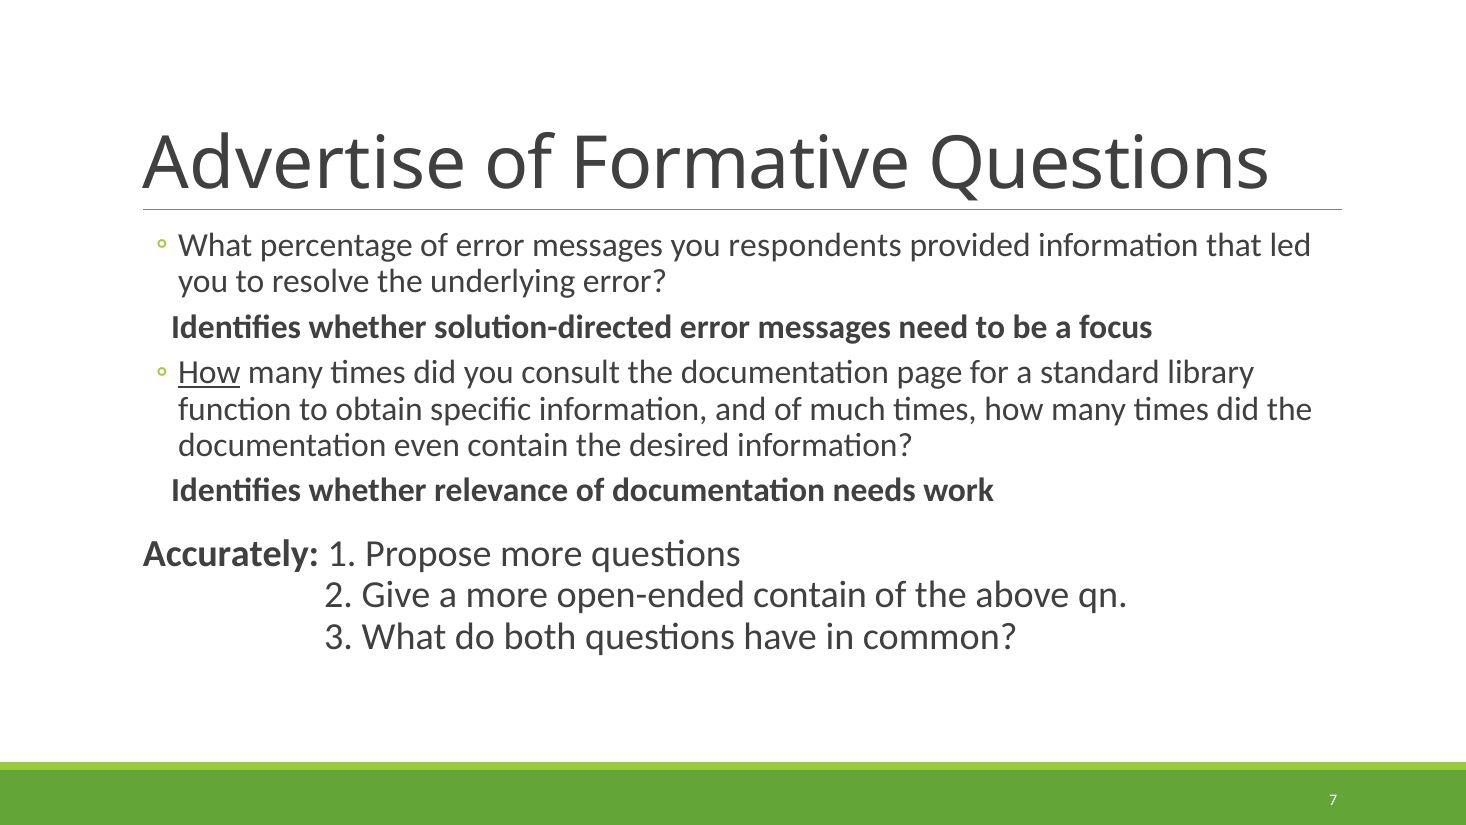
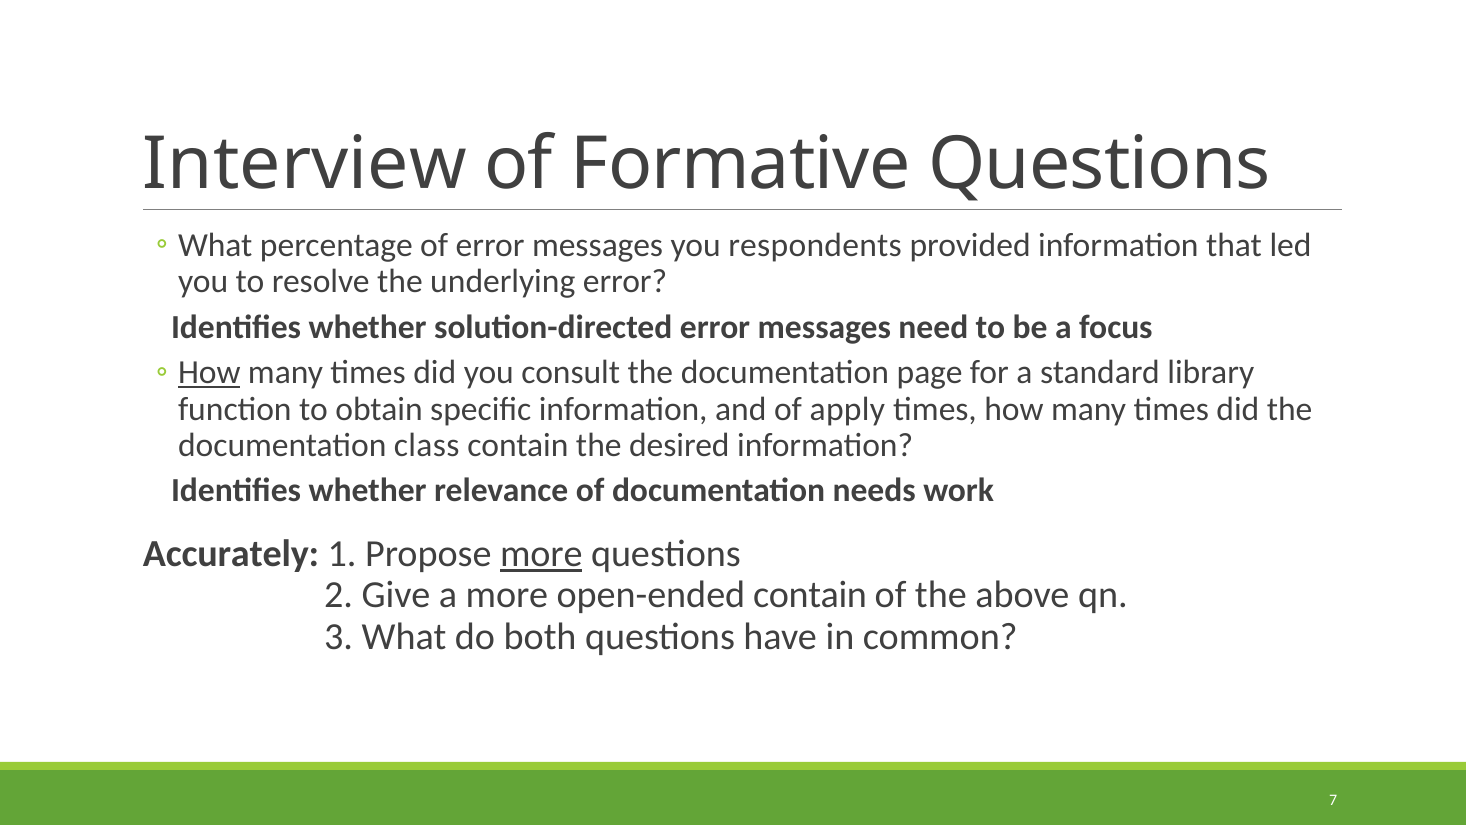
Advertise: Advertise -> Interview
much: much -> apply
even: even -> class
more at (541, 554) underline: none -> present
